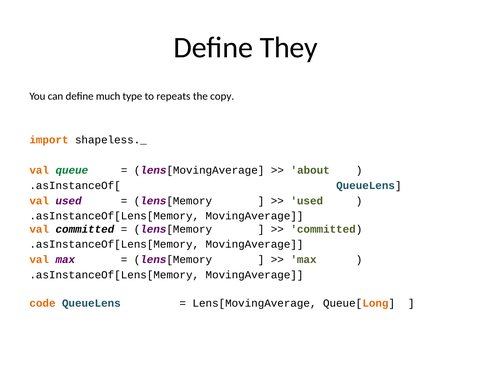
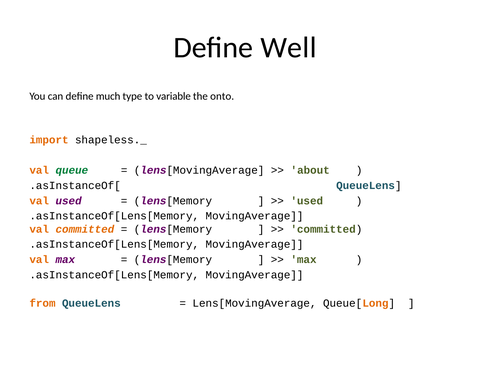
Define They: They -> Well
repeats: repeats -> variable
copy: copy -> onto
committed at (85, 229) colour: black -> orange
code at (43, 303): code -> from
